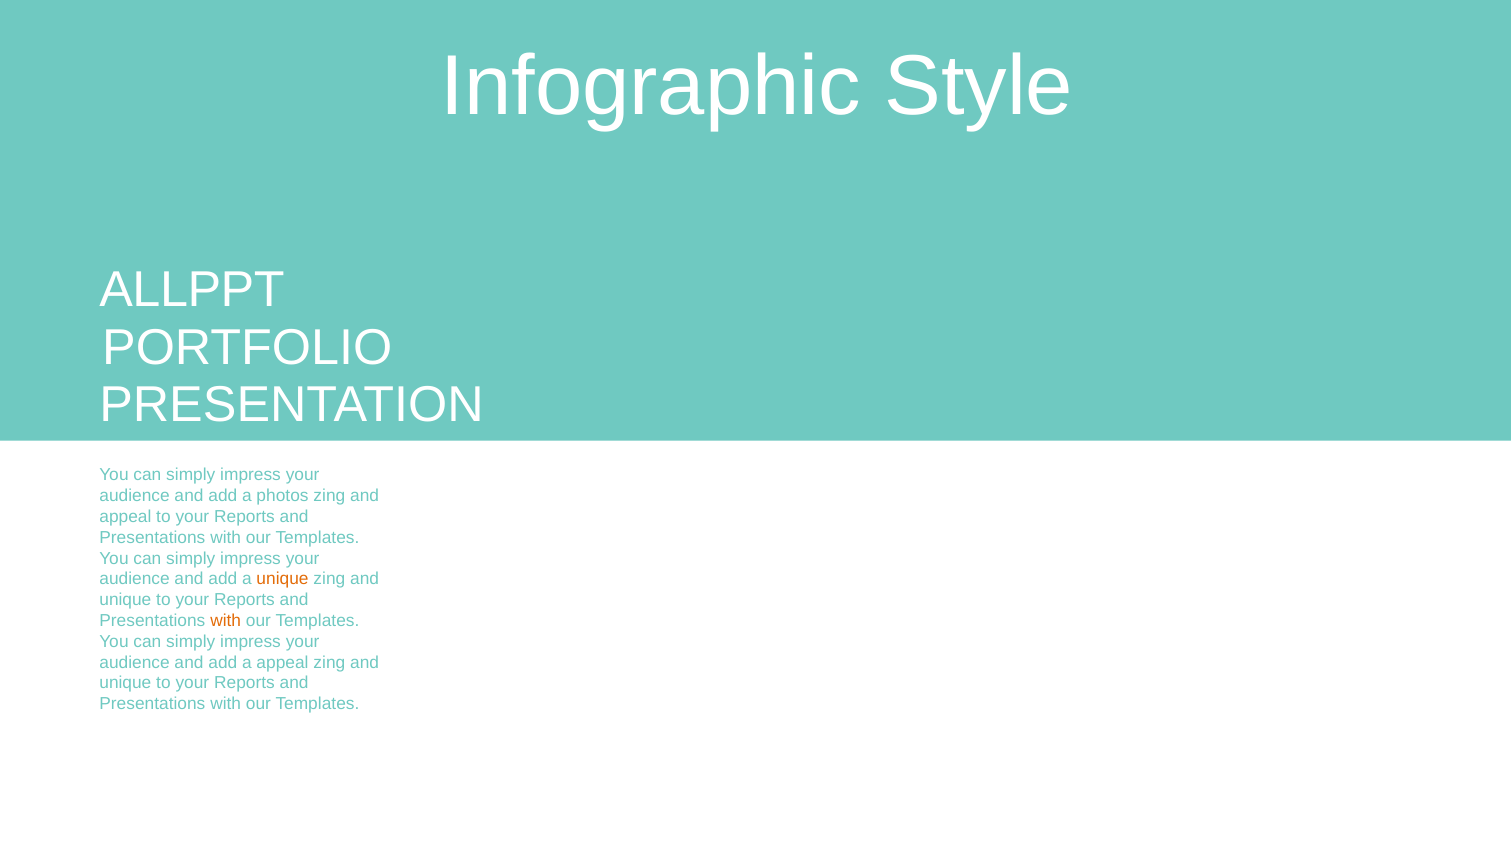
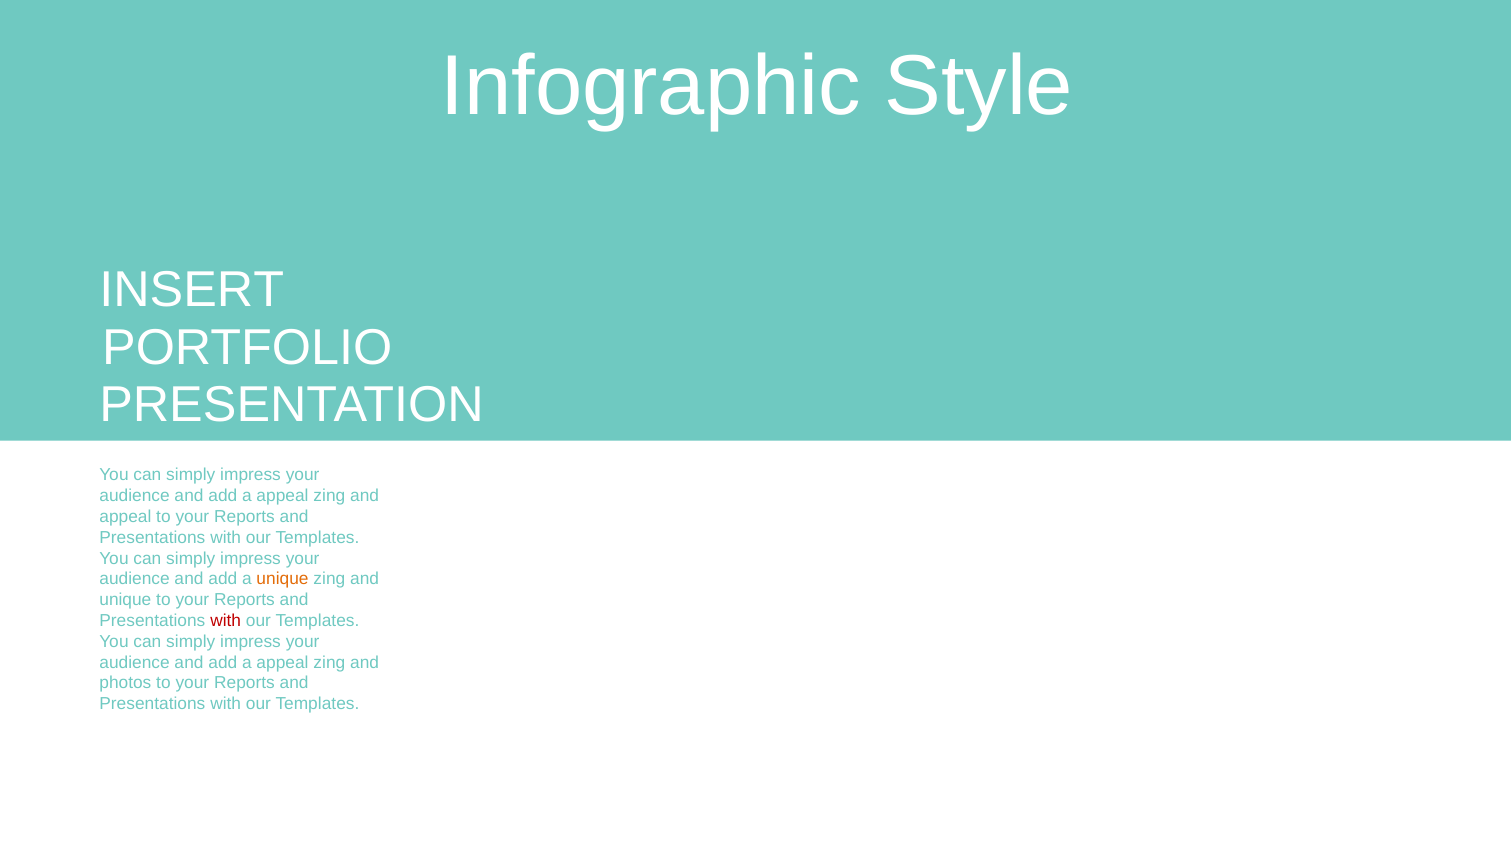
ALLPPT: ALLPPT -> INSERT
photos at (283, 496): photos -> appeal
with at (226, 621) colour: orange -> red
unique at (125, 683): unique -> photos
